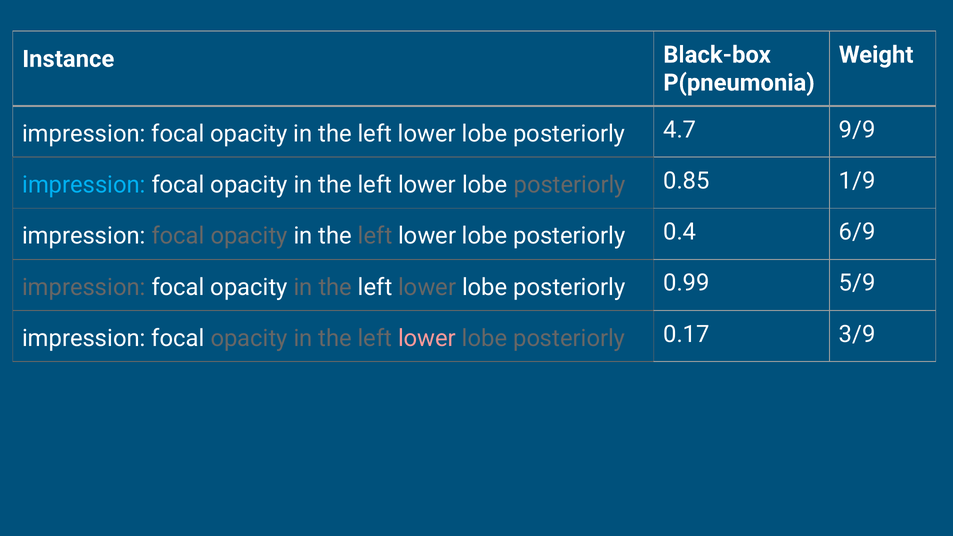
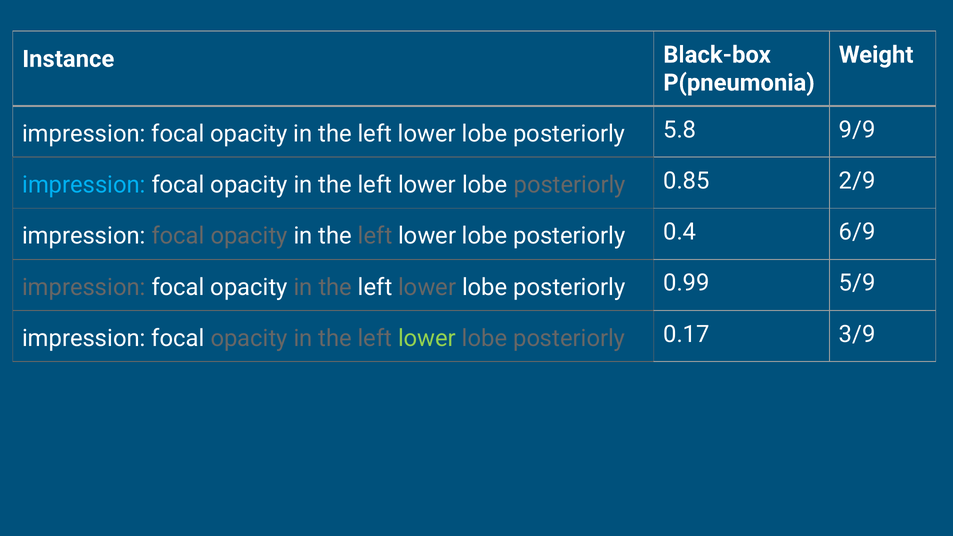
4.7: 4.7 -> 5.8
1/9: 1/9 -> 2/9
lower at (427, 338) colour: pink -> light green
